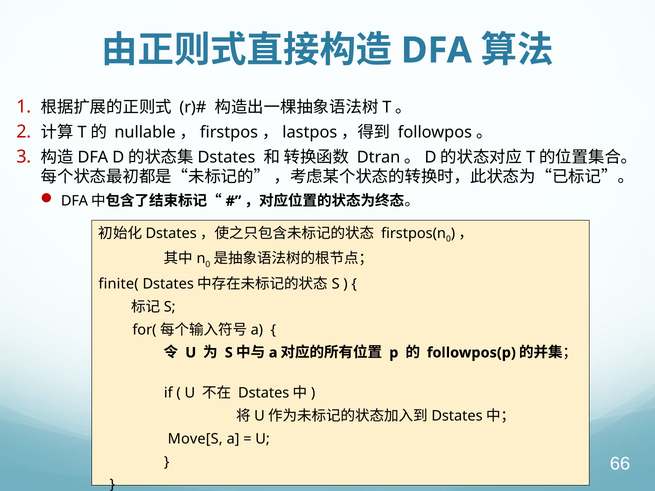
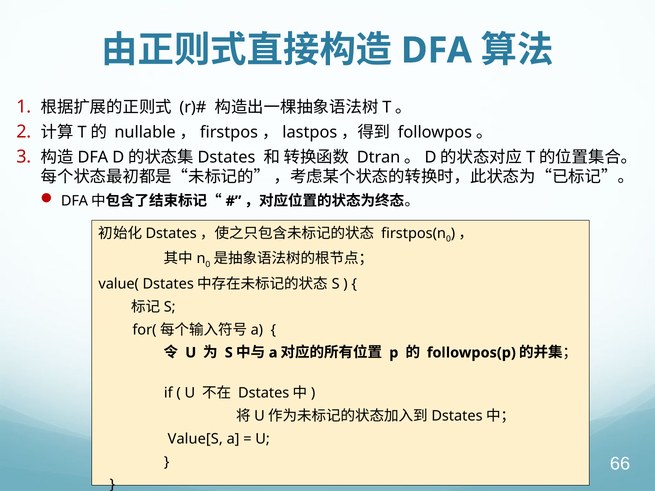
finite(: finite( -> value(
Move[S: Move[S -> Value[S
